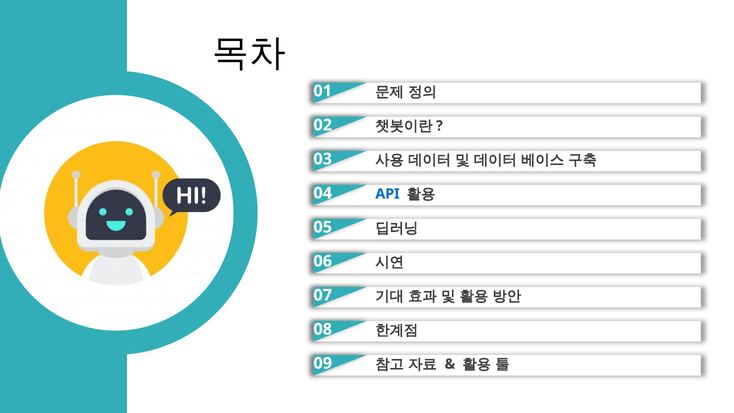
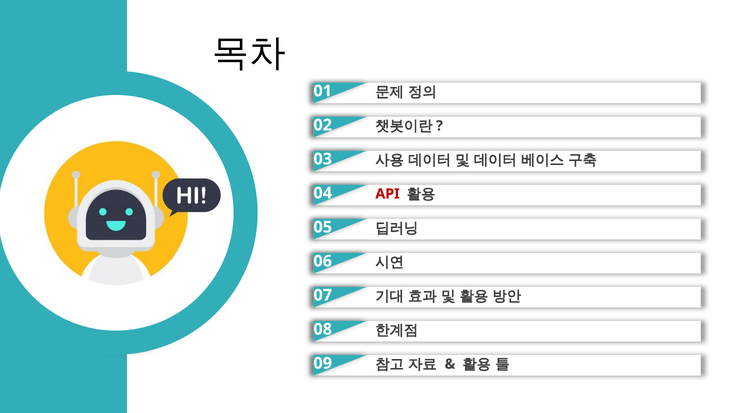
API colour: blue -> red
